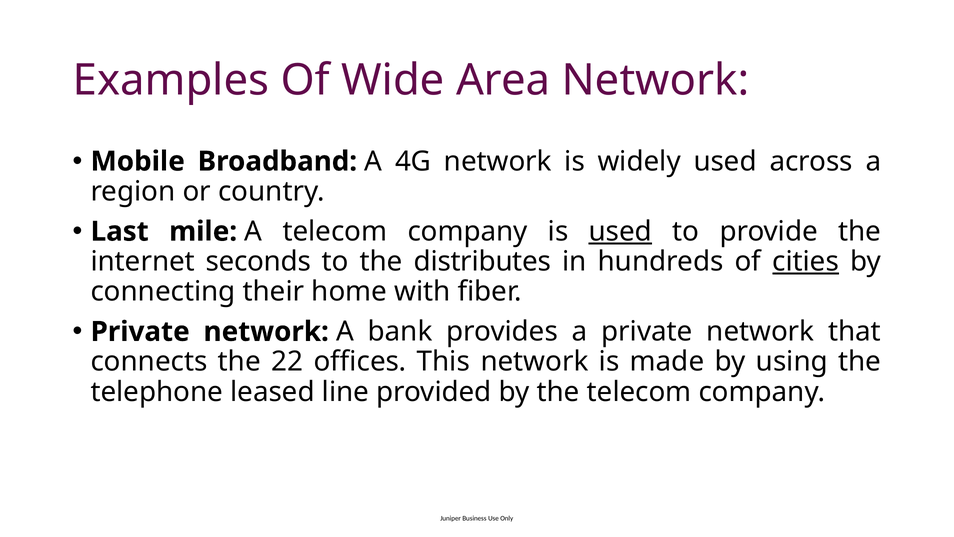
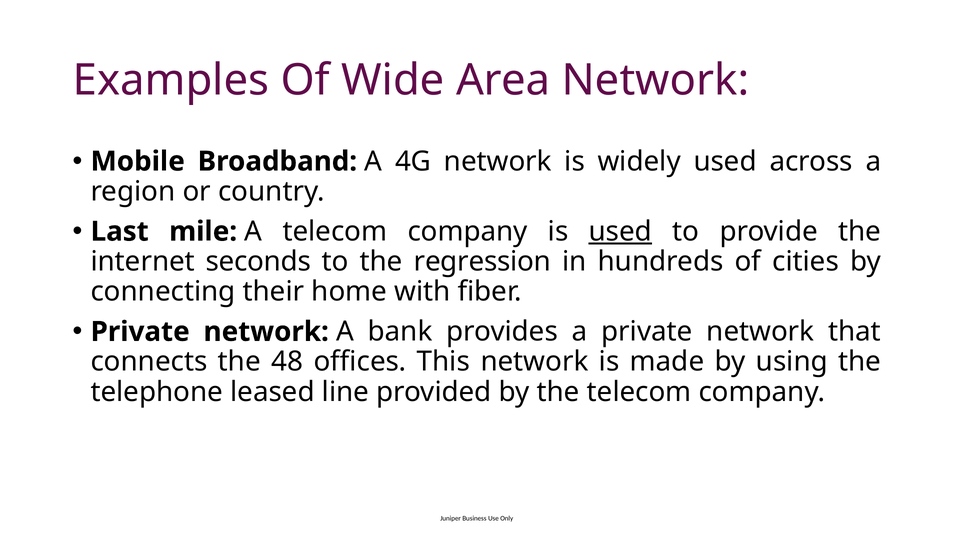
distributes: distributes -> regression
cities underline: present -> none
22: 22 -> 48
